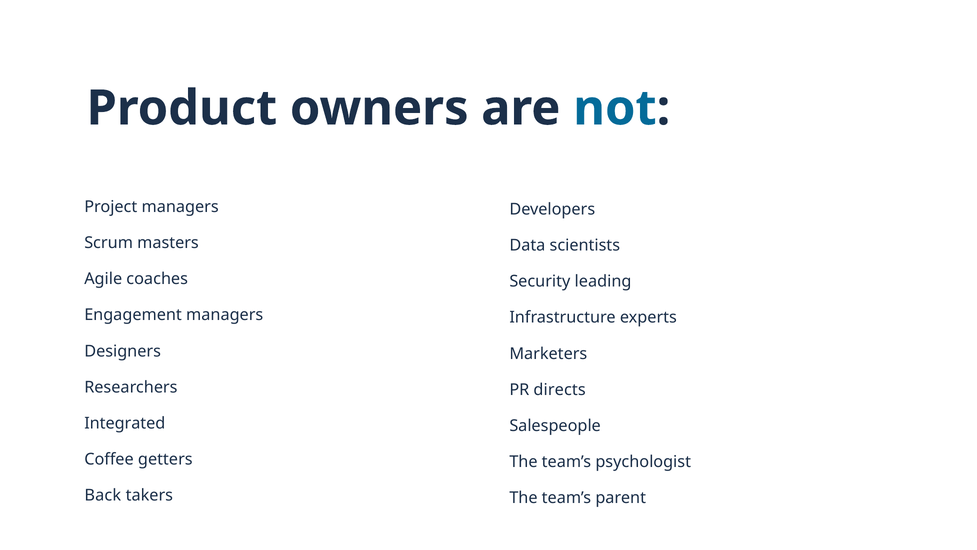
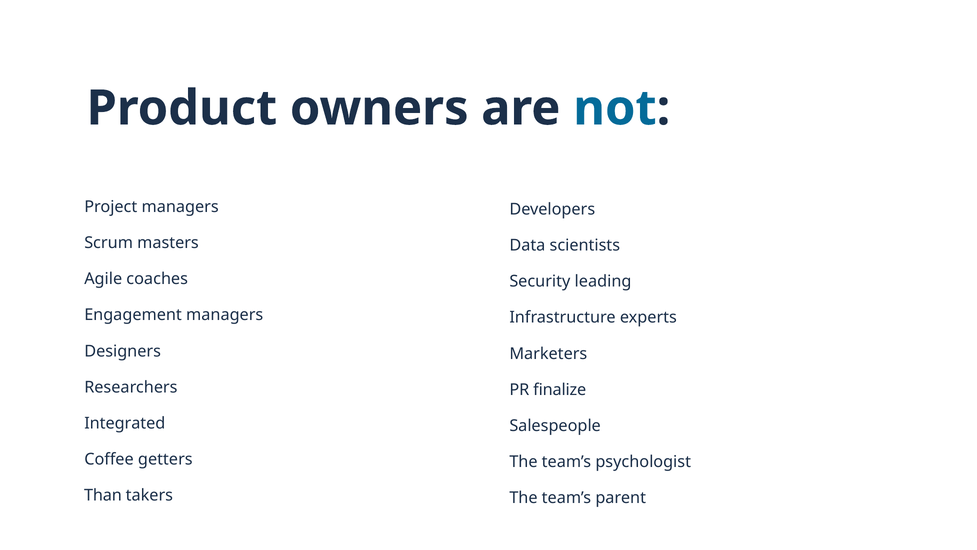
directs: directs -> finalize
Back: Back -> Than
